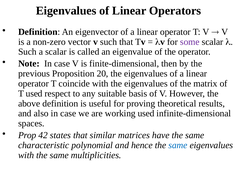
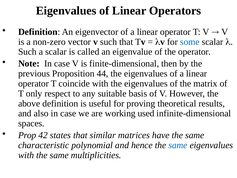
some colour: purple -> blue
20: 20 -> 44
T used: used -> only
